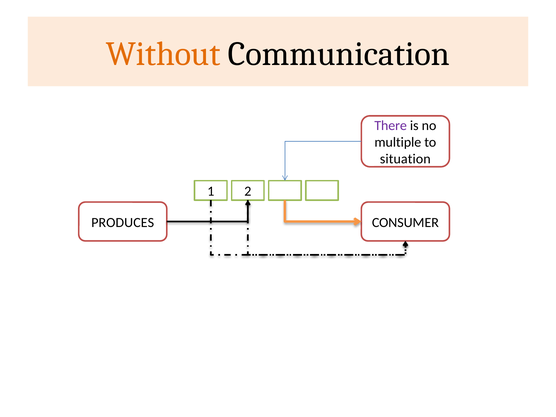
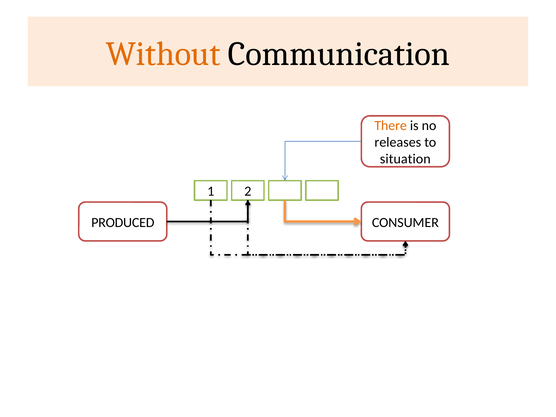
There colour: purple -> orange
multiple: multiple -> releases
PRODUCES: PRODUCES -> PRODUCED
